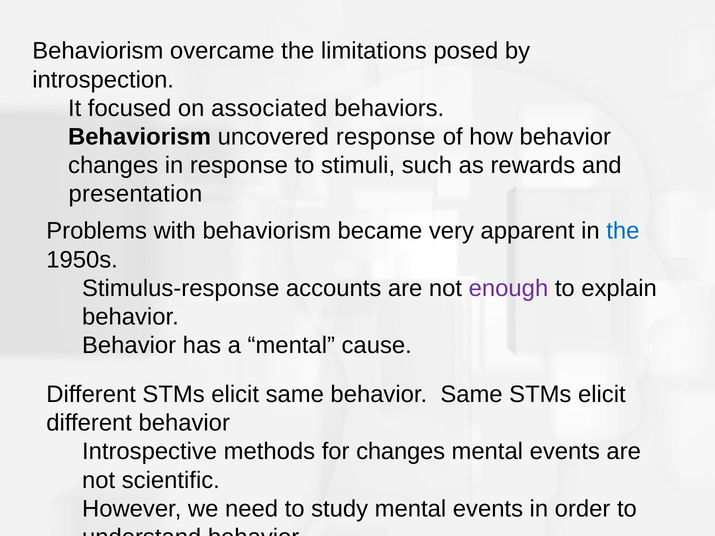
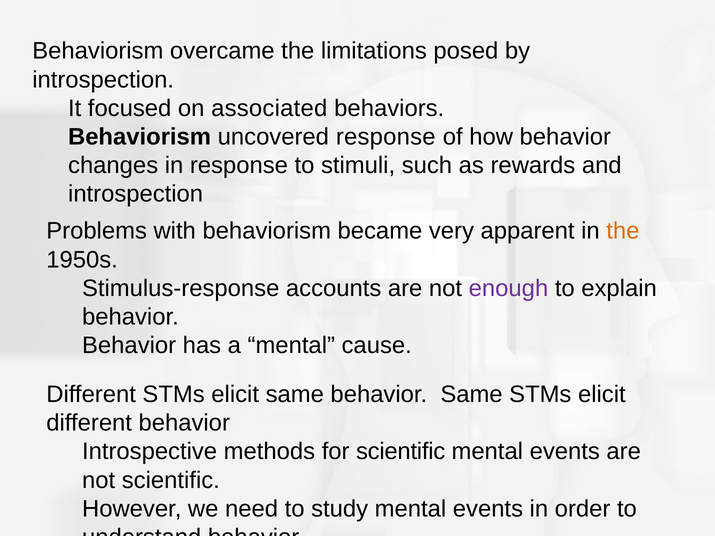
presentation at (135, 194): presentation -> introspection
the at (623, 231) colour: blue -> orange
for changes: changes -> scientific
